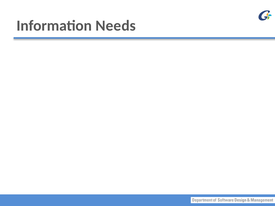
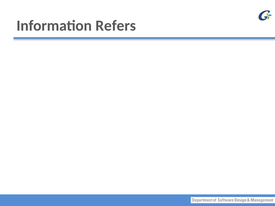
Information Needs: Needs -> Refers
